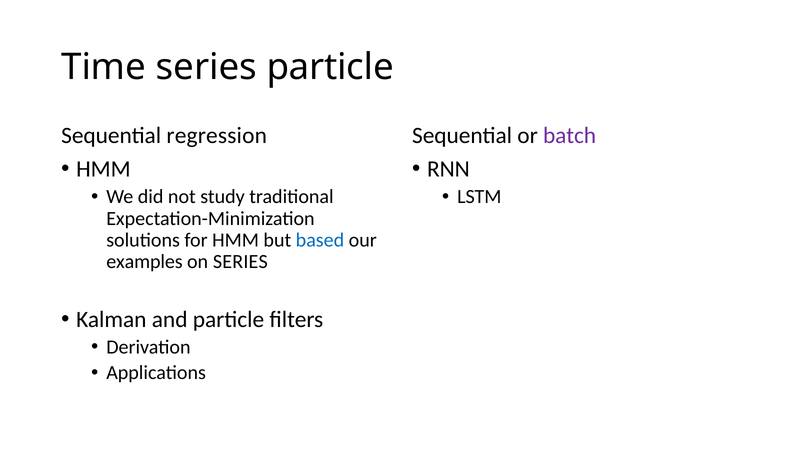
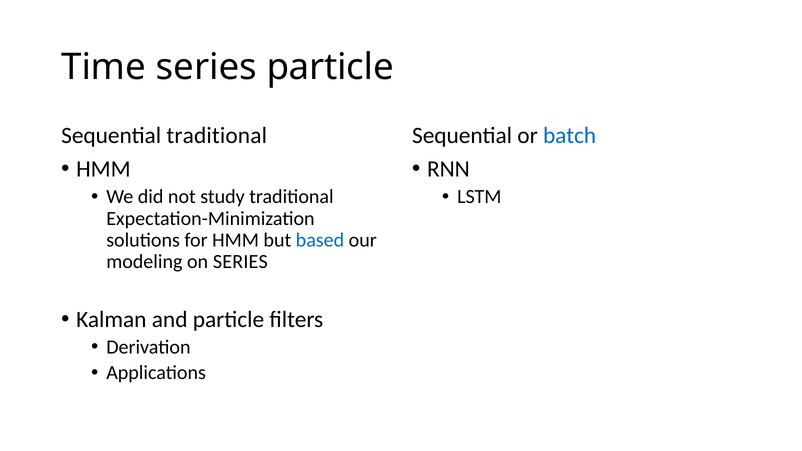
Sequential regression: regression -> traditional
batch colour: purple -> blue
examples: examples -> modeling
